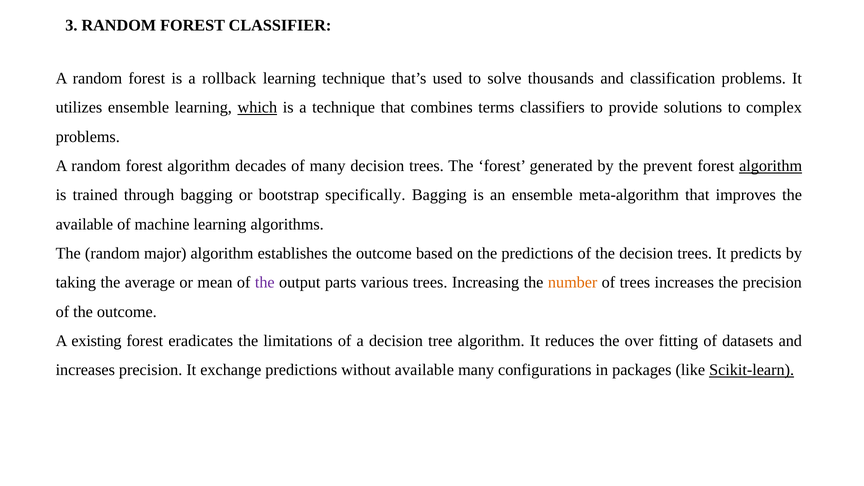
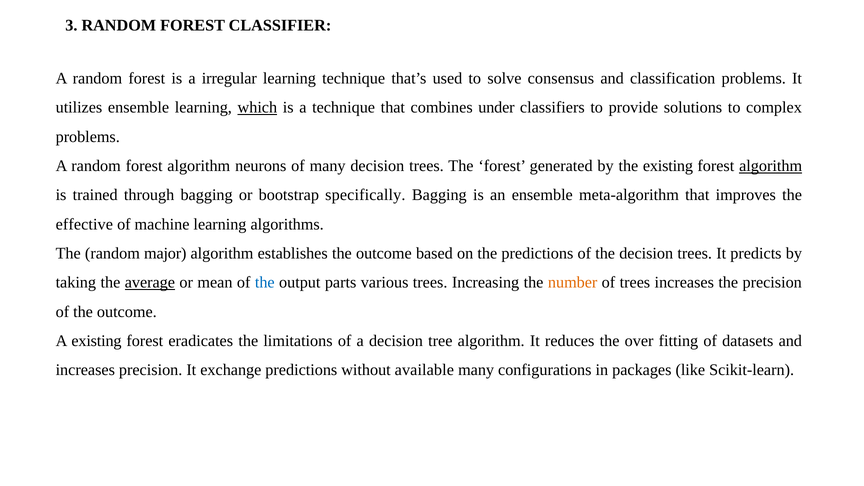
rollback: rollback -> irregular
thousands: thousands -> consensus
terms: terms -> under
decades: decades -> neurons
the prevent: prevent -> existing
available at (84, 224): available -> effective
average underline: none -> present
the at (265, 283) colour: purple -> blue
Scikit-learn underline: present -> none
